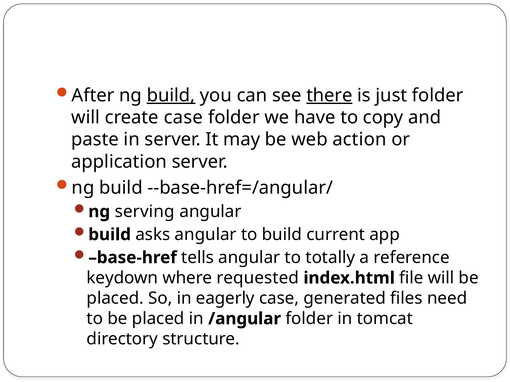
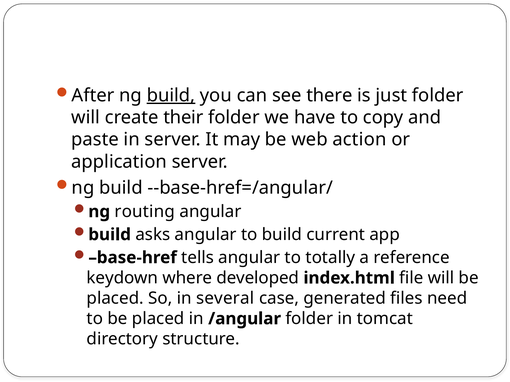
there underline: present -> none
create case: case -> their
serving: serving -> routing
requested: requested -> developed
eagerly: eagerly -> several
